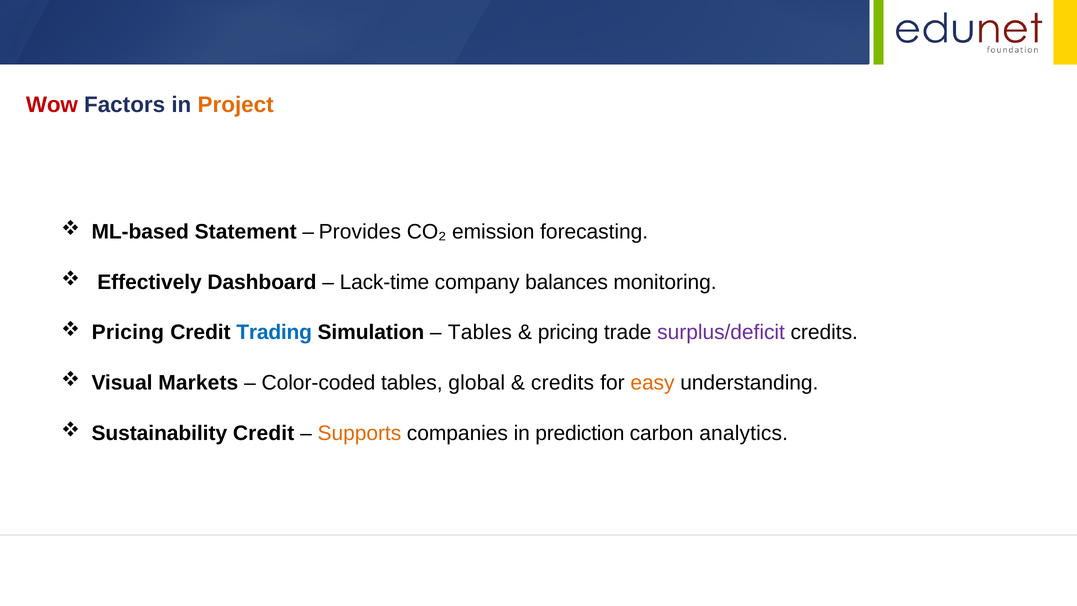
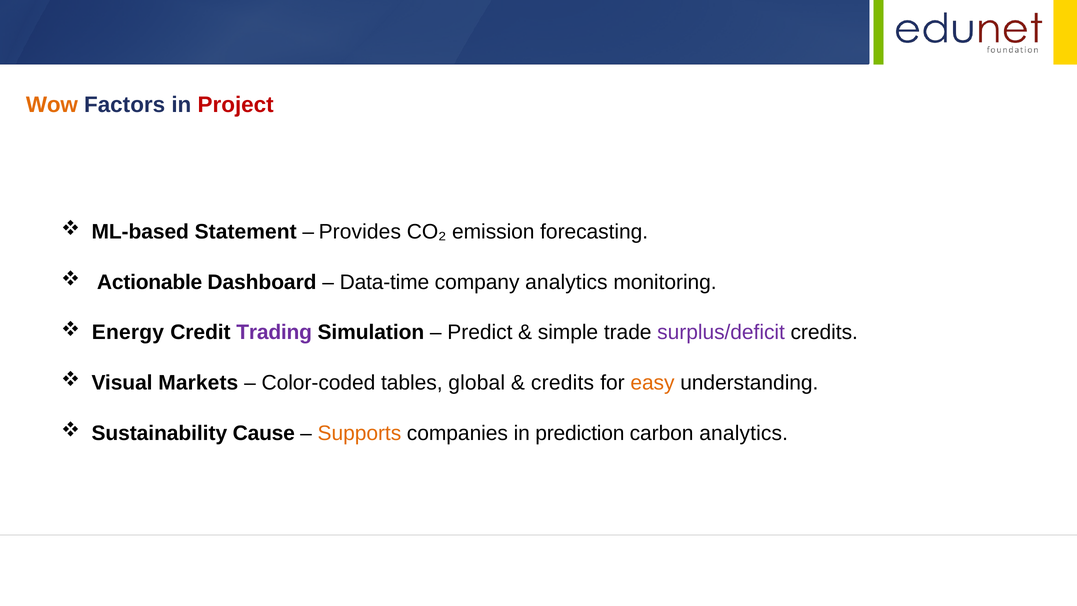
Wow colour: red -> orange
Project colour: orange -> red
Effectively: Effectively -> Actionable
Lack-time: Lack-time -> Data-time
company balances: balances -> analytics
Pricing at (128, 332): Pricing -> Energy
Trading colour: blue -> purple
Tables at (480, 332): Tables -> Predict
pricing at (568, 332): pricing -> simple
Sustainability Credit: Credit -> Cause
